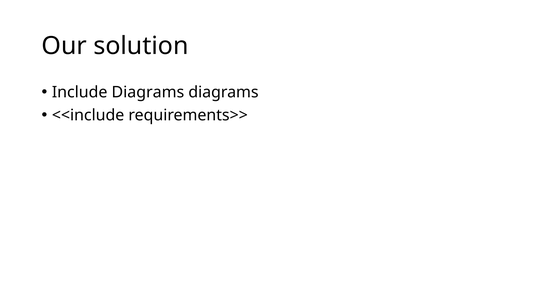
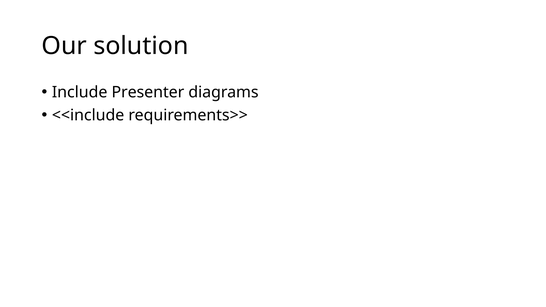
Include Diagrams: Diagrams -> Presenter
